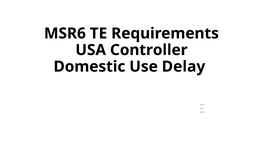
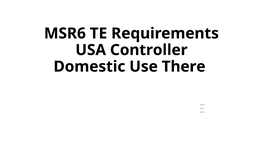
Delay: Delay -> There
